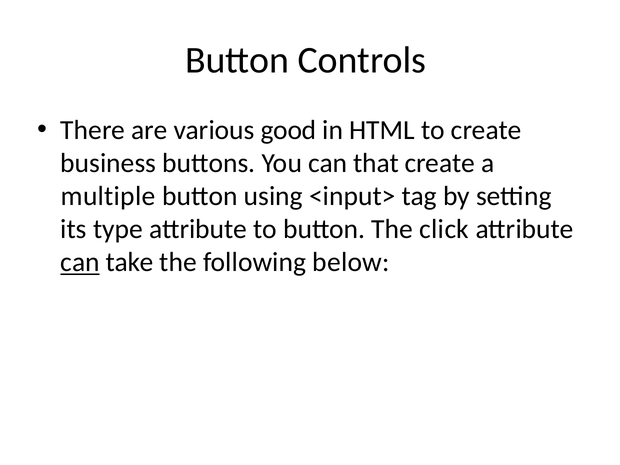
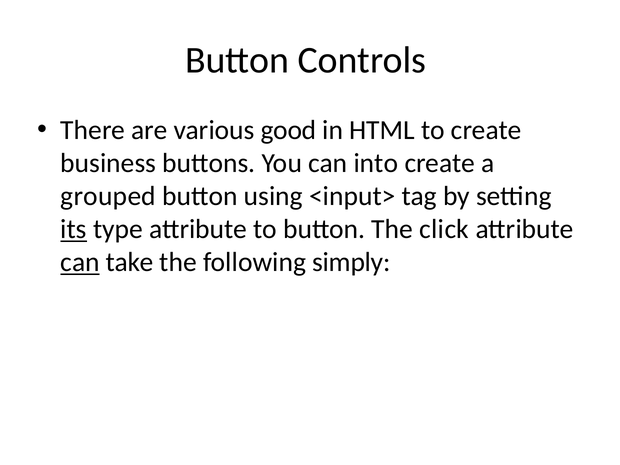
that: that -> into
multiple: multiple -> grouped
its underline: none -> present
below: below -> simply
